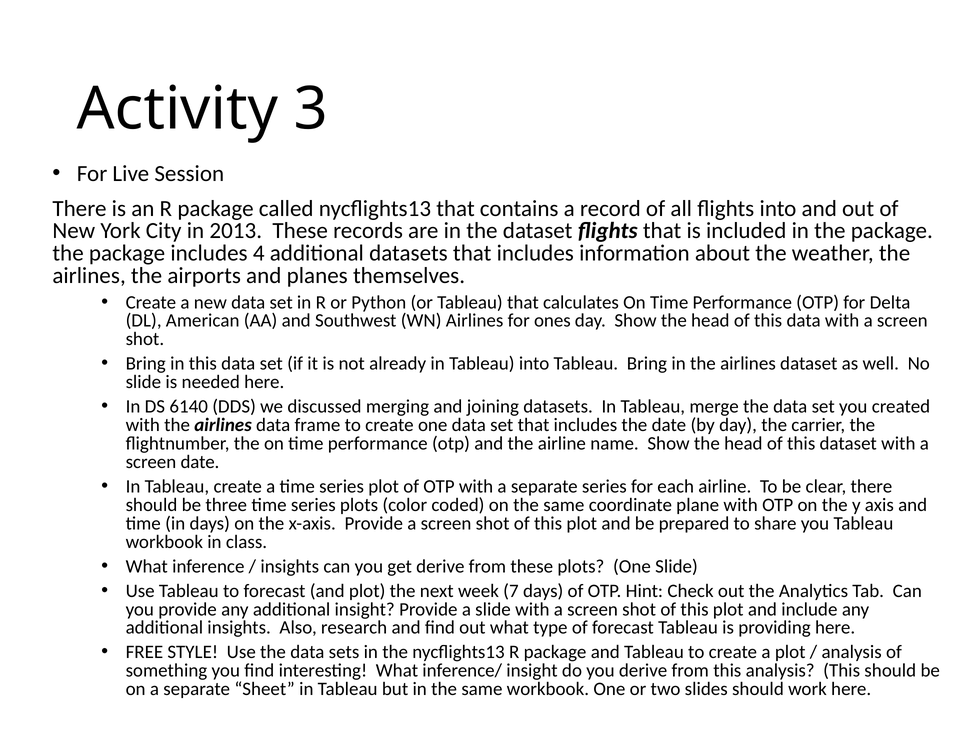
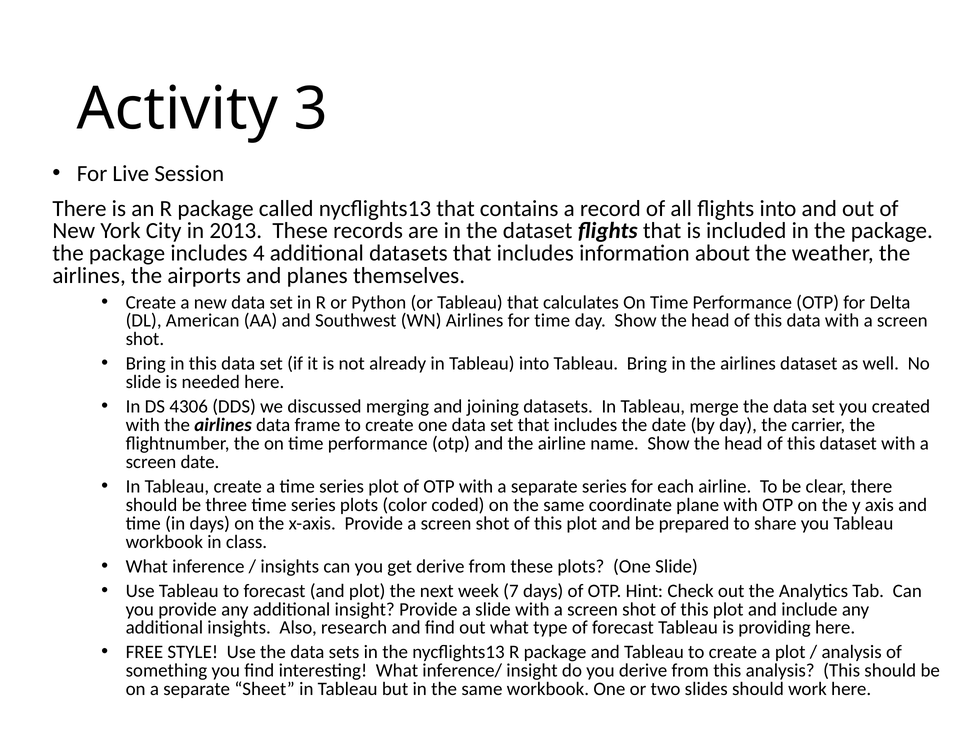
for ones: ones -> time
6140: 6140 -> 4306
